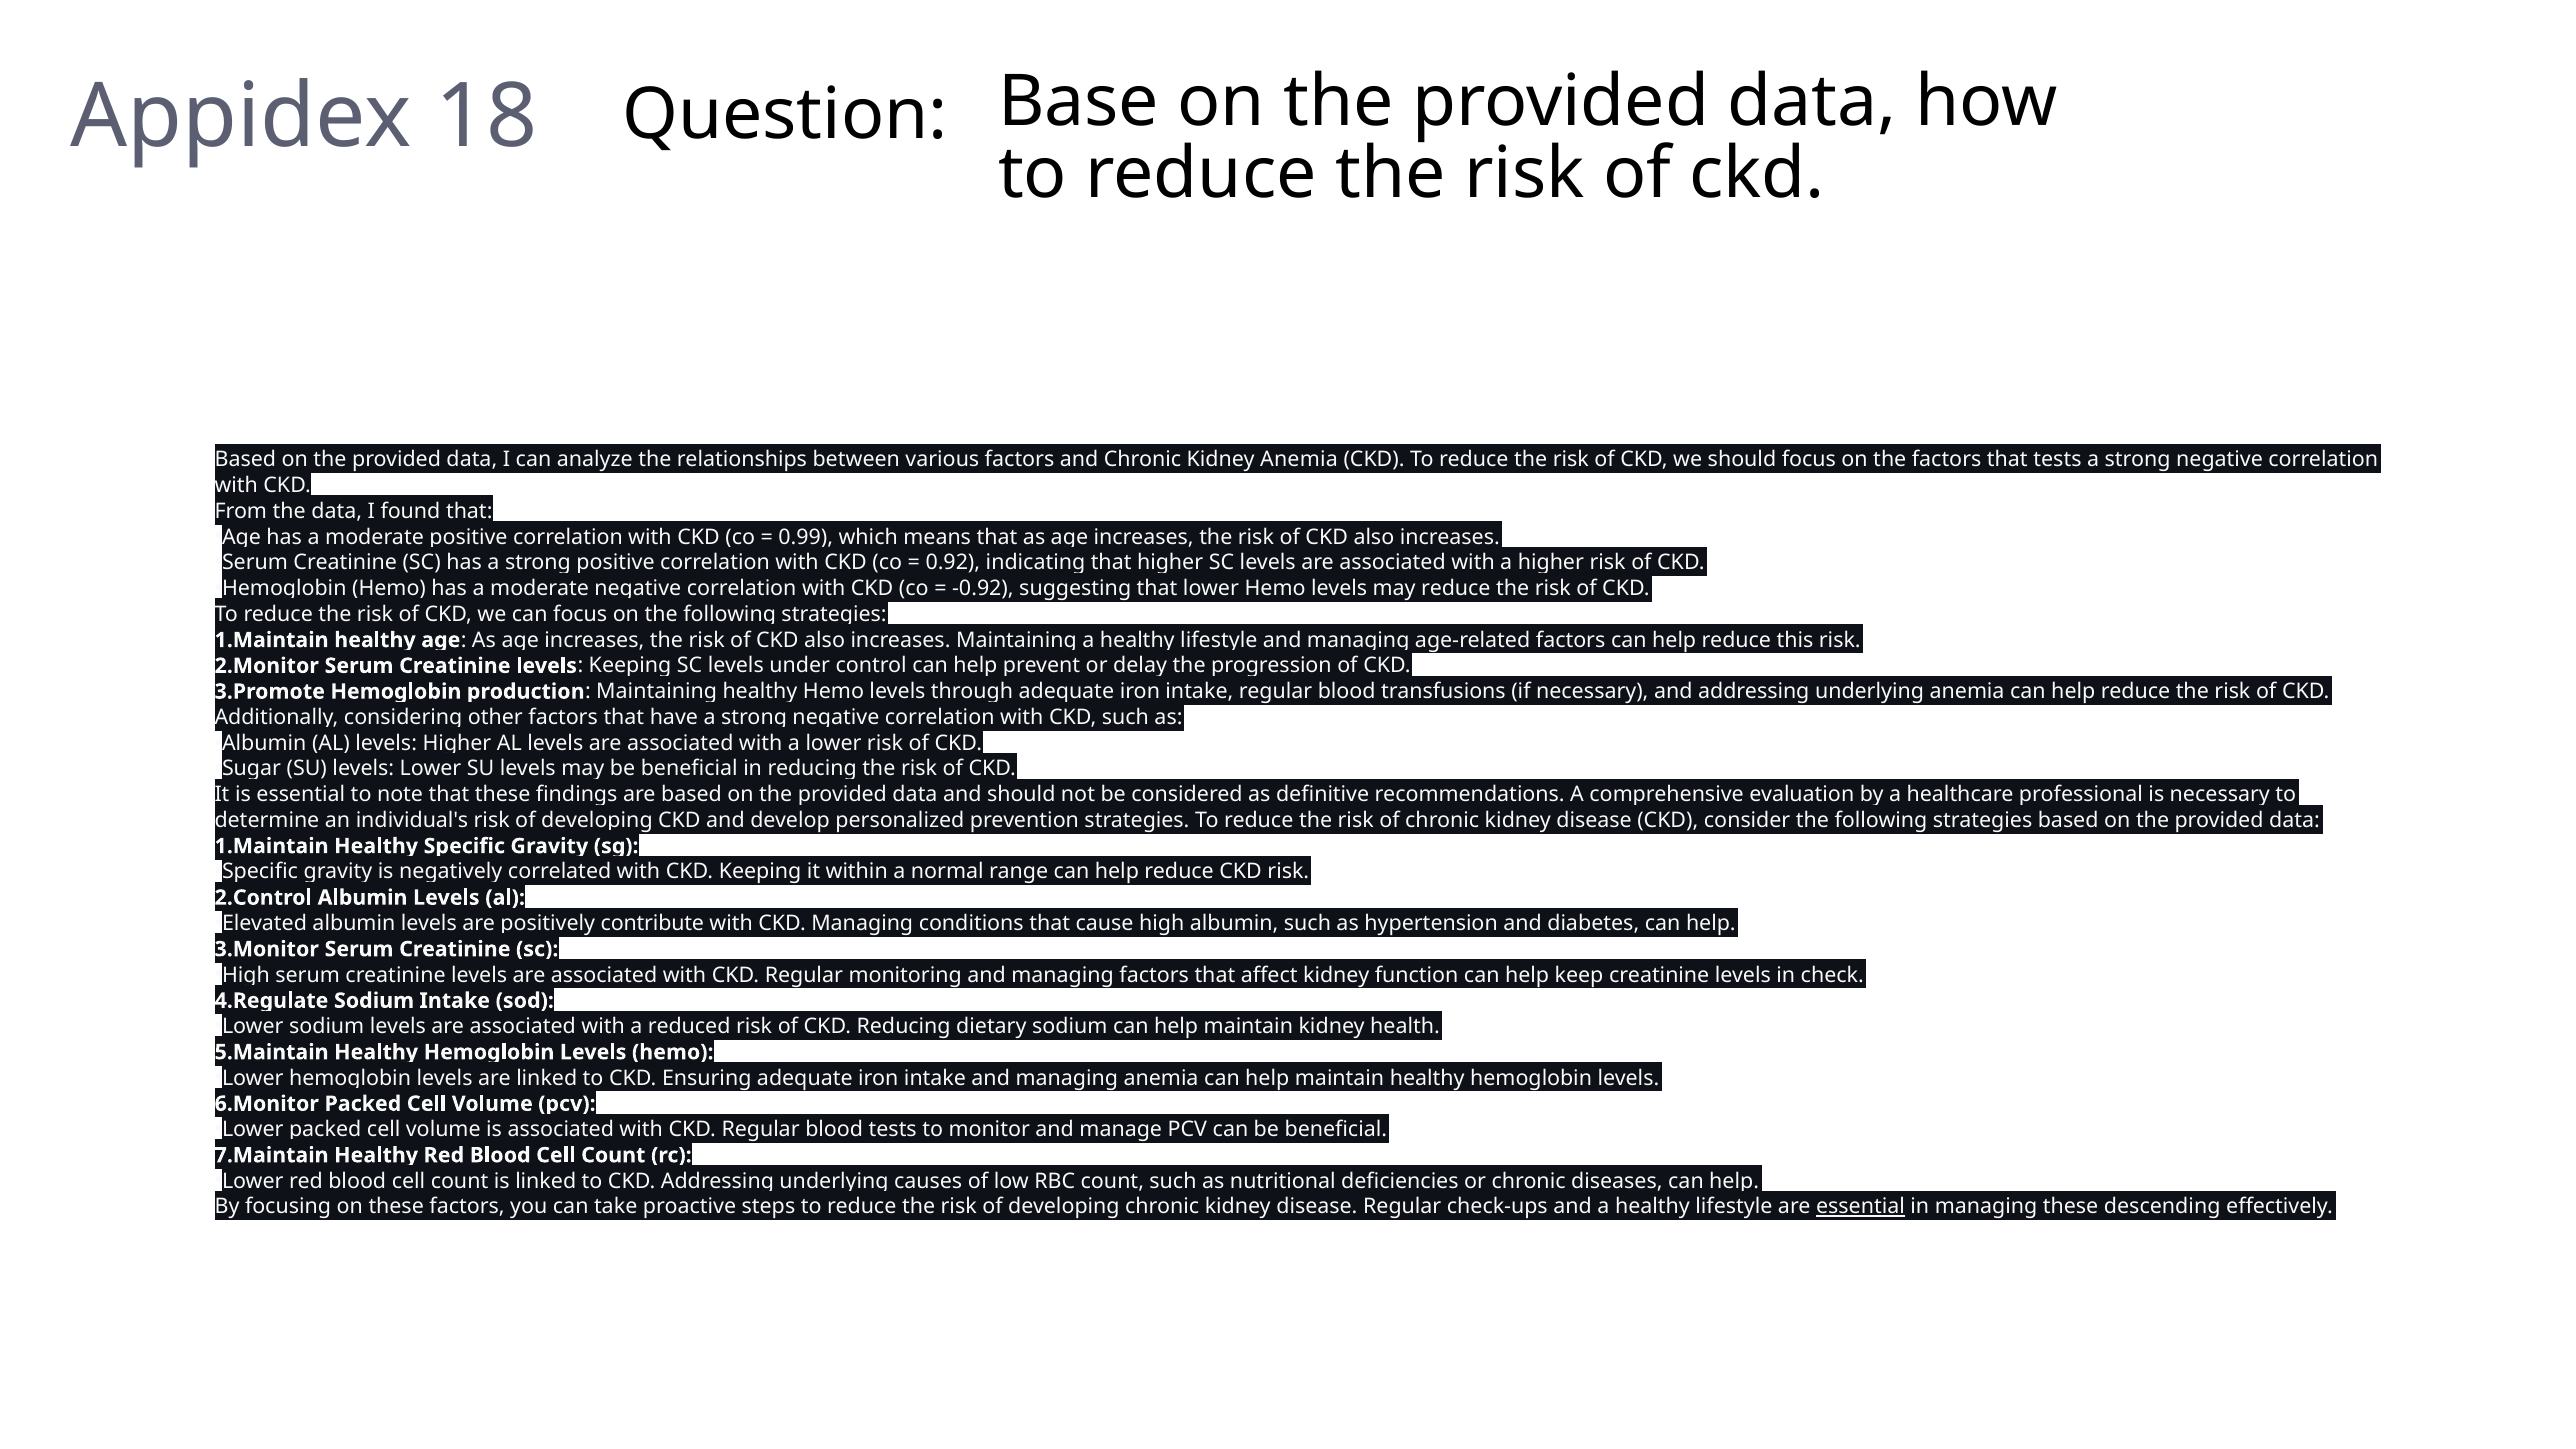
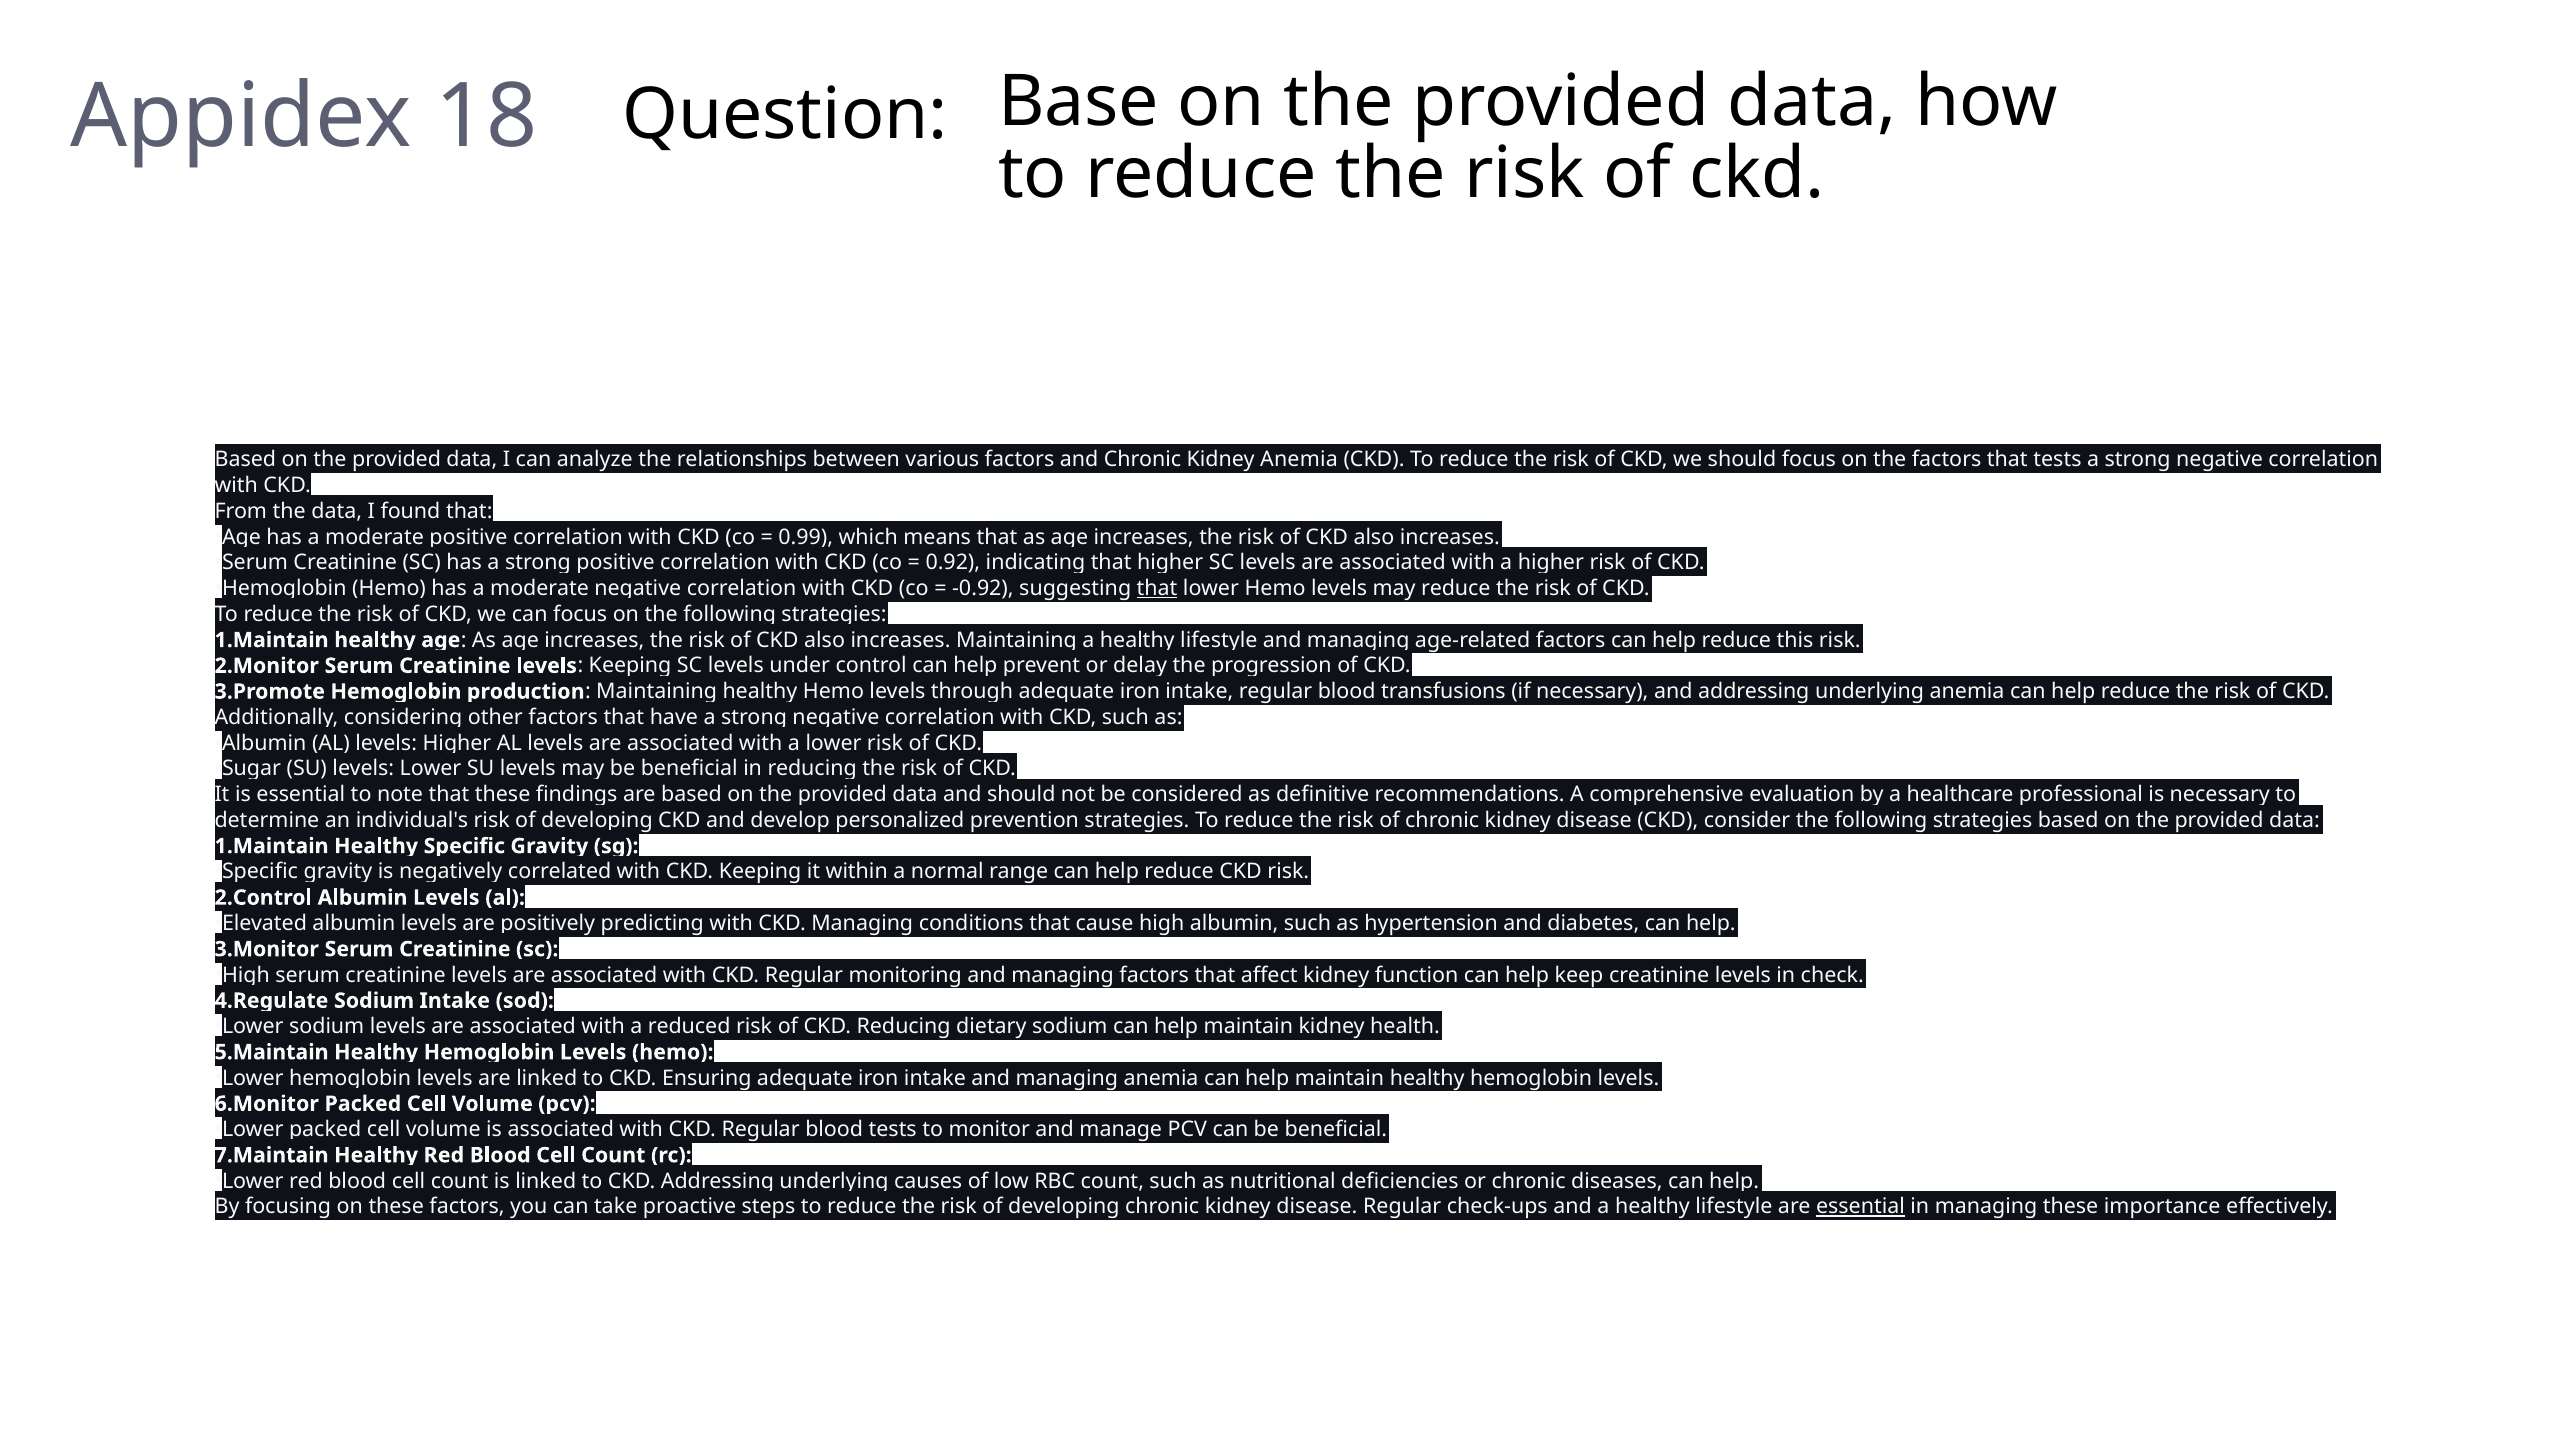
that at (1157, 589) underline: none -> present
contribute: contribute -> predicting
descending: descending -> importance
